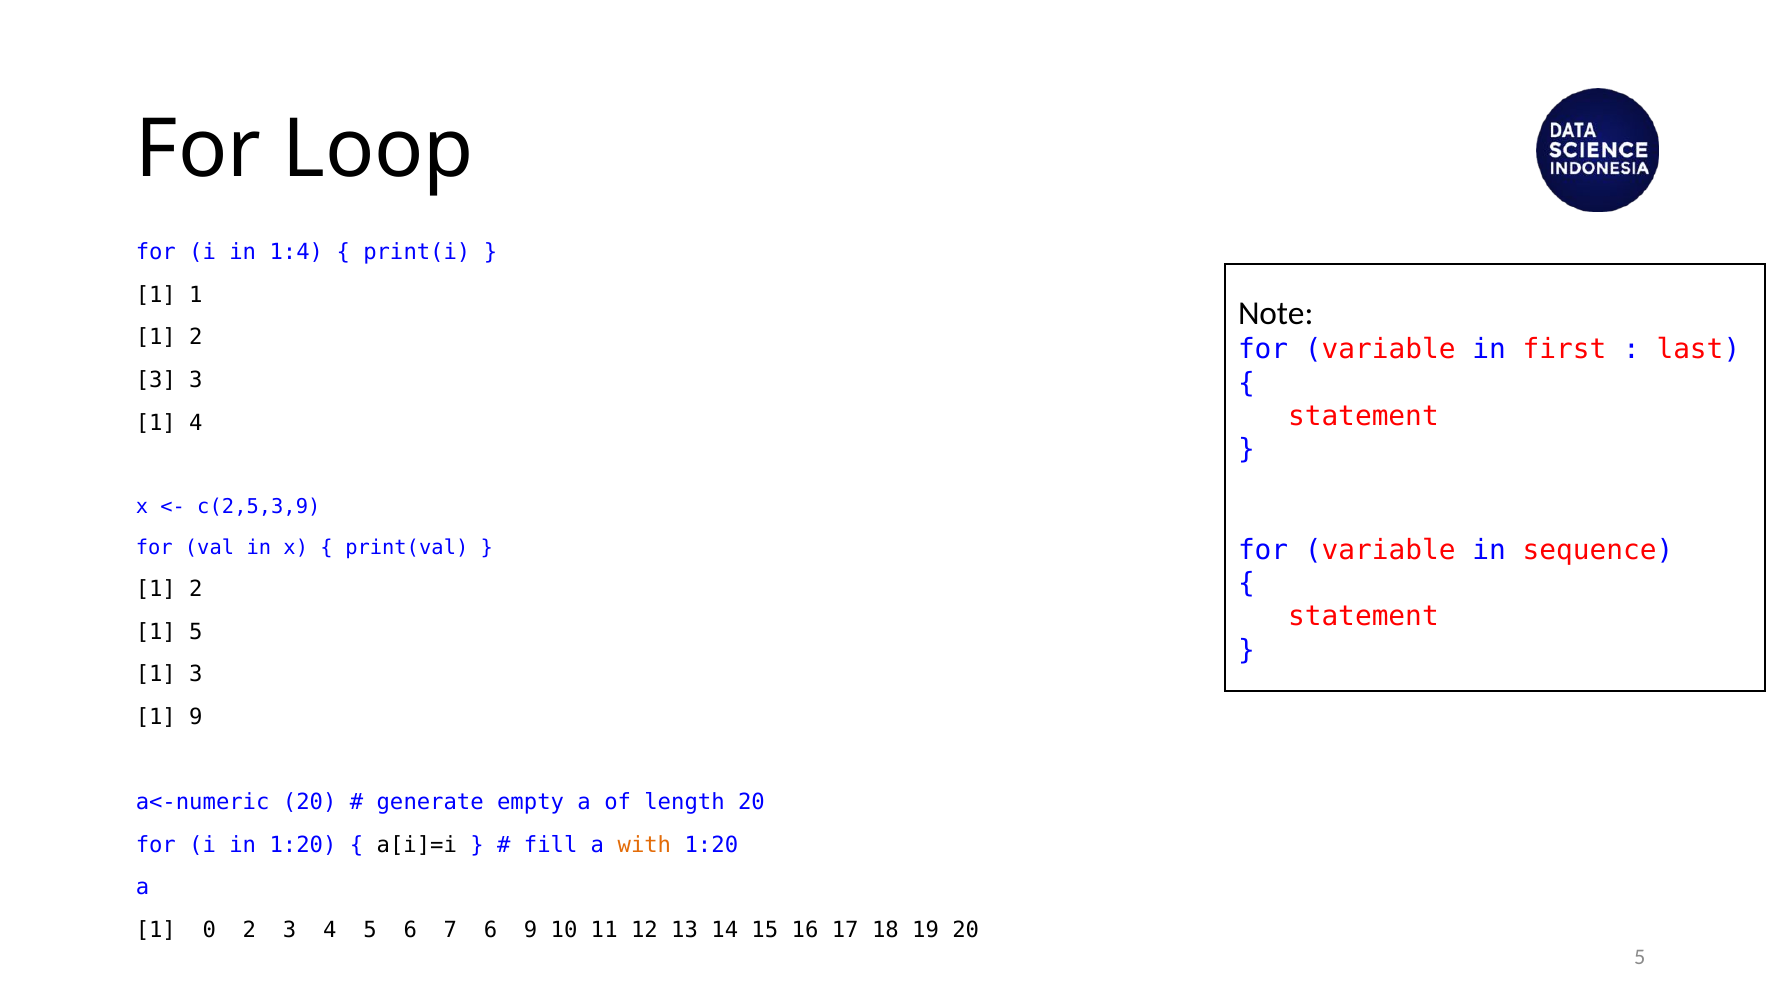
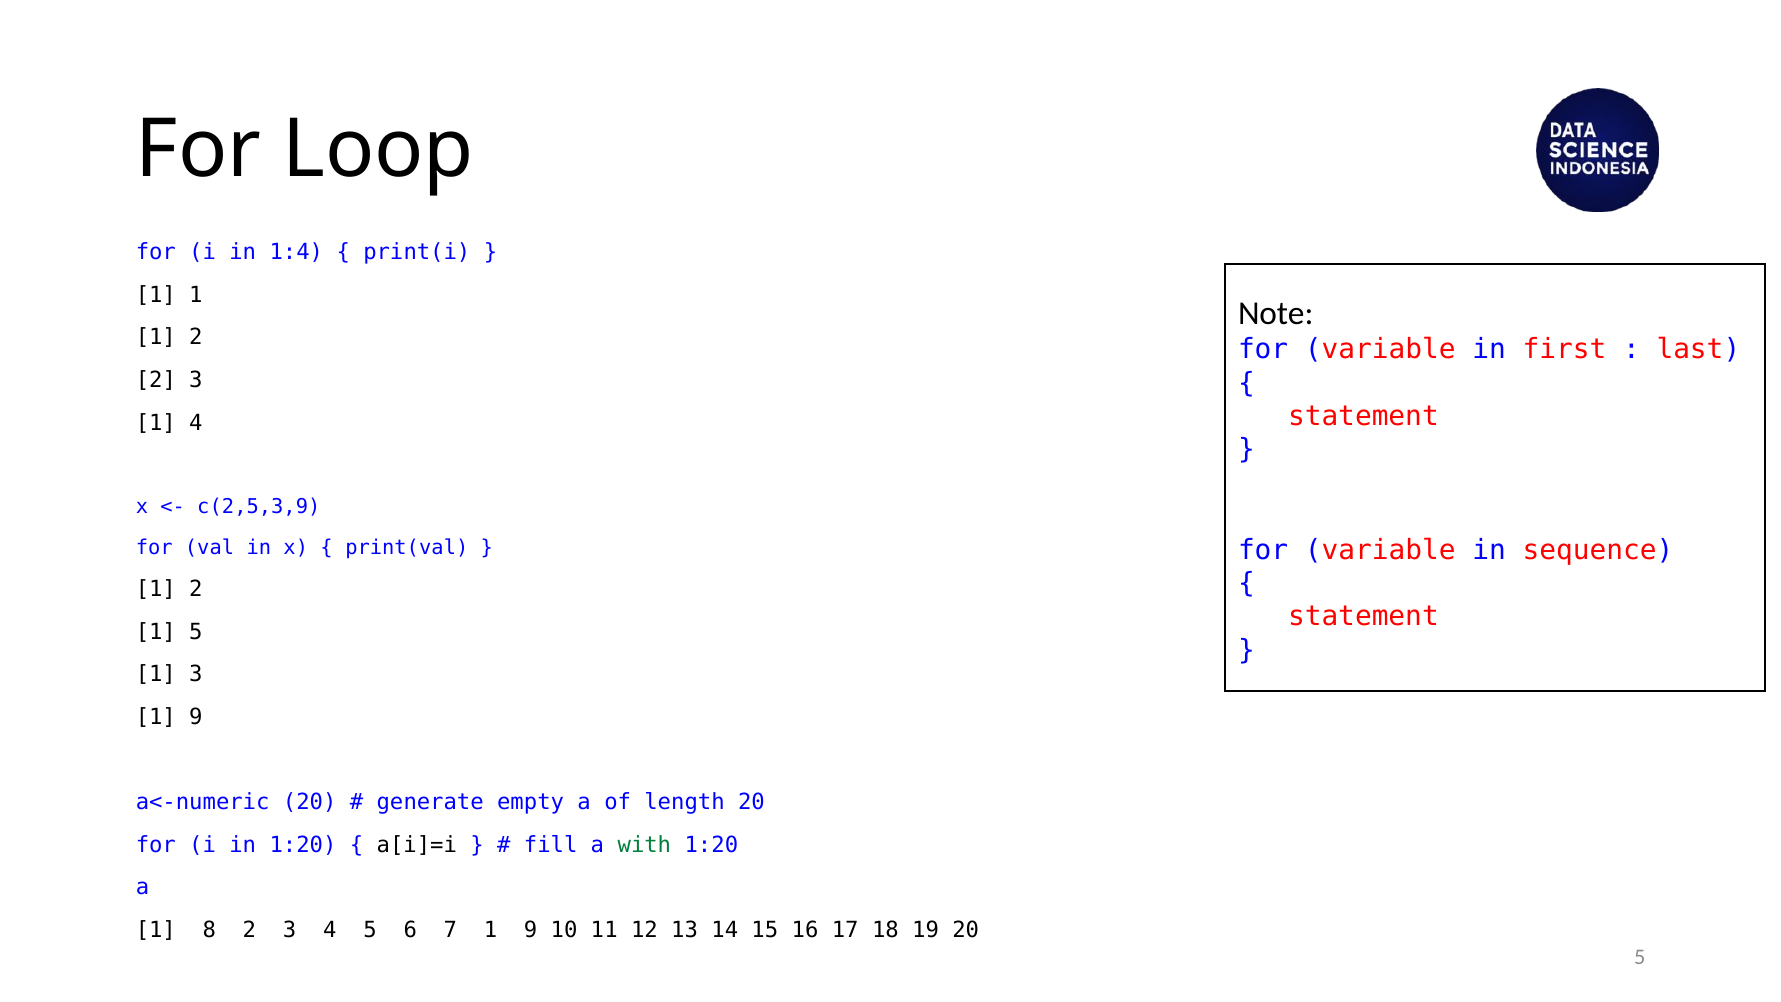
3 at (156, 380): 3 -> 2
with colour: orange -> green
0: 0 -> 8
7 6: 6 -> 1
